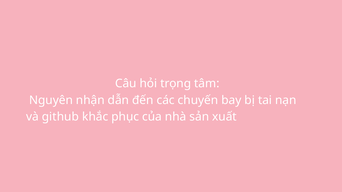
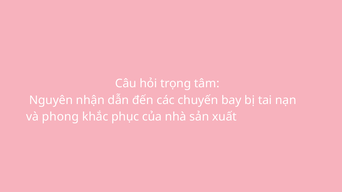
github: github -> phong
